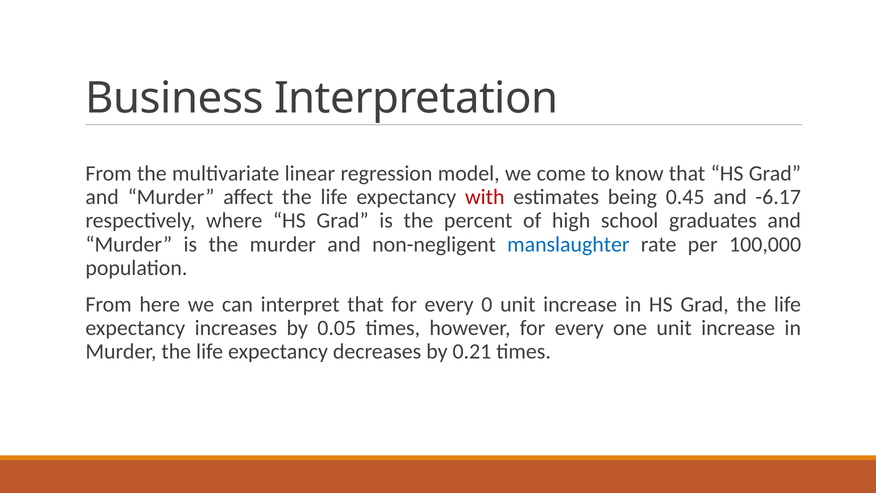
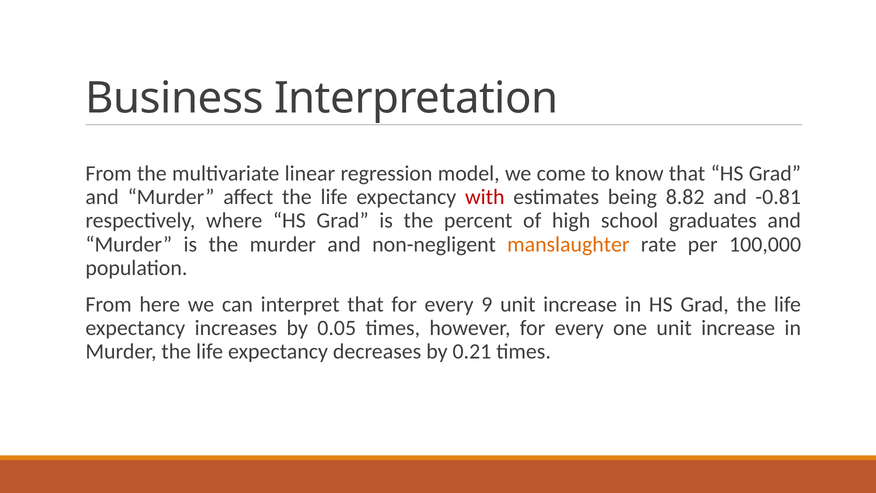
0.45: 0.45 -> 8.82
-6.17: -6.17 -> -0.81
manslaughter colour: blue -> orange
0: 0 -> 9
